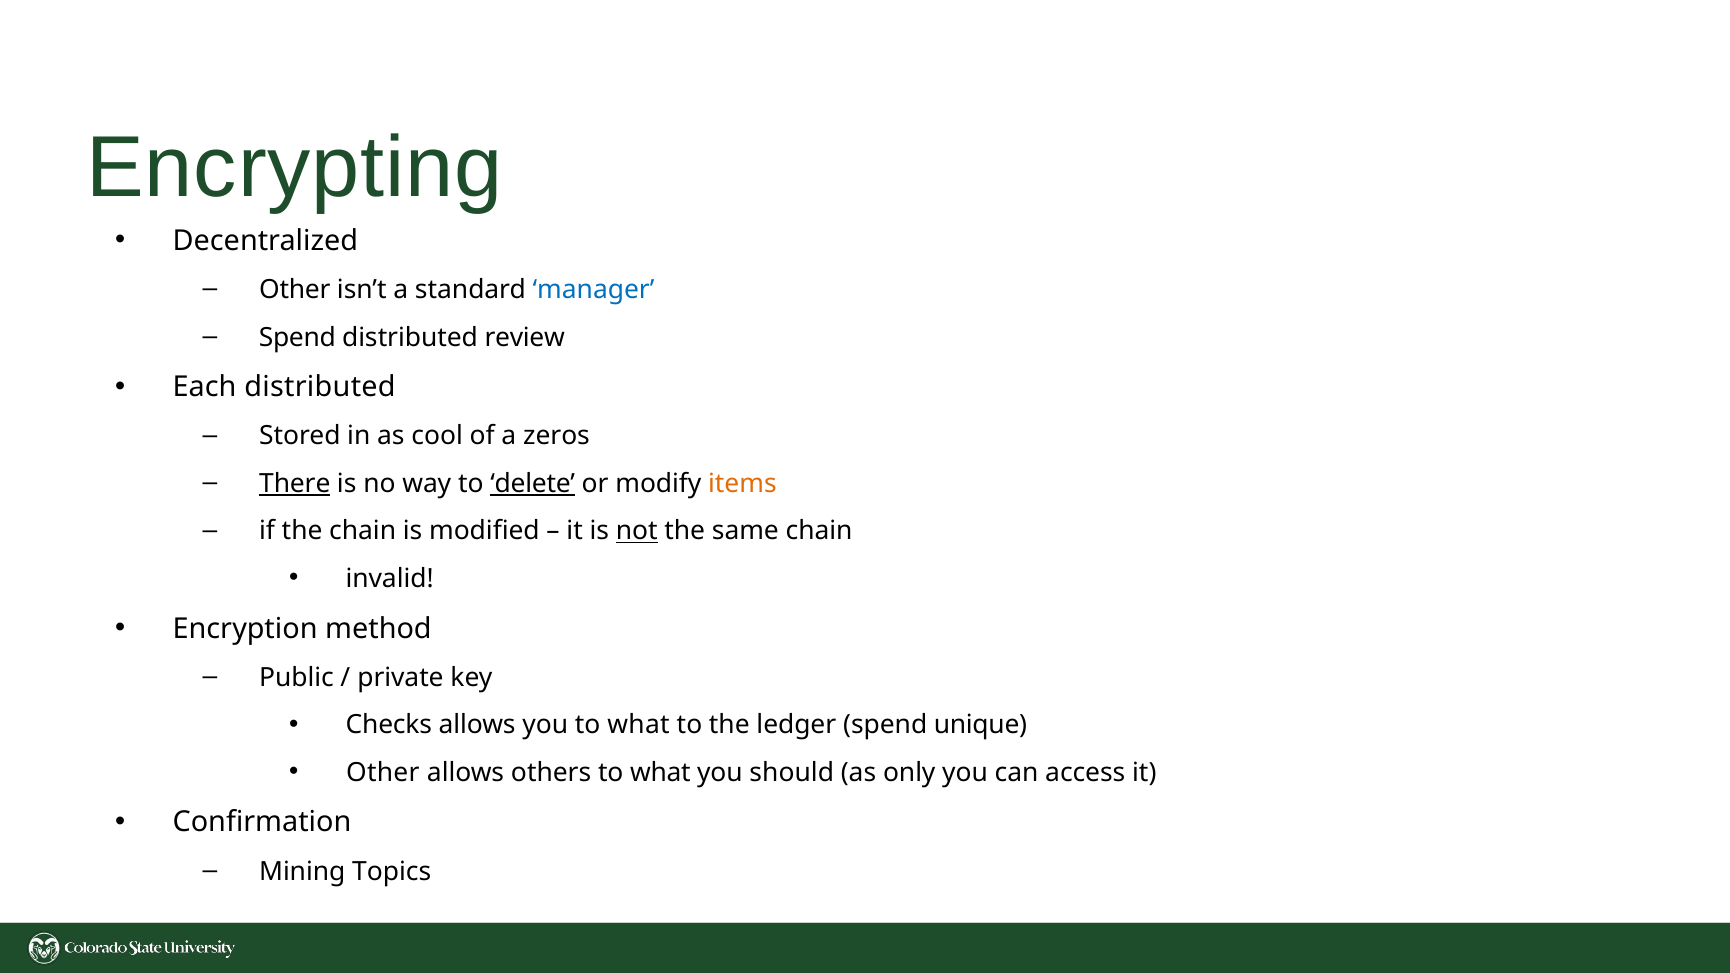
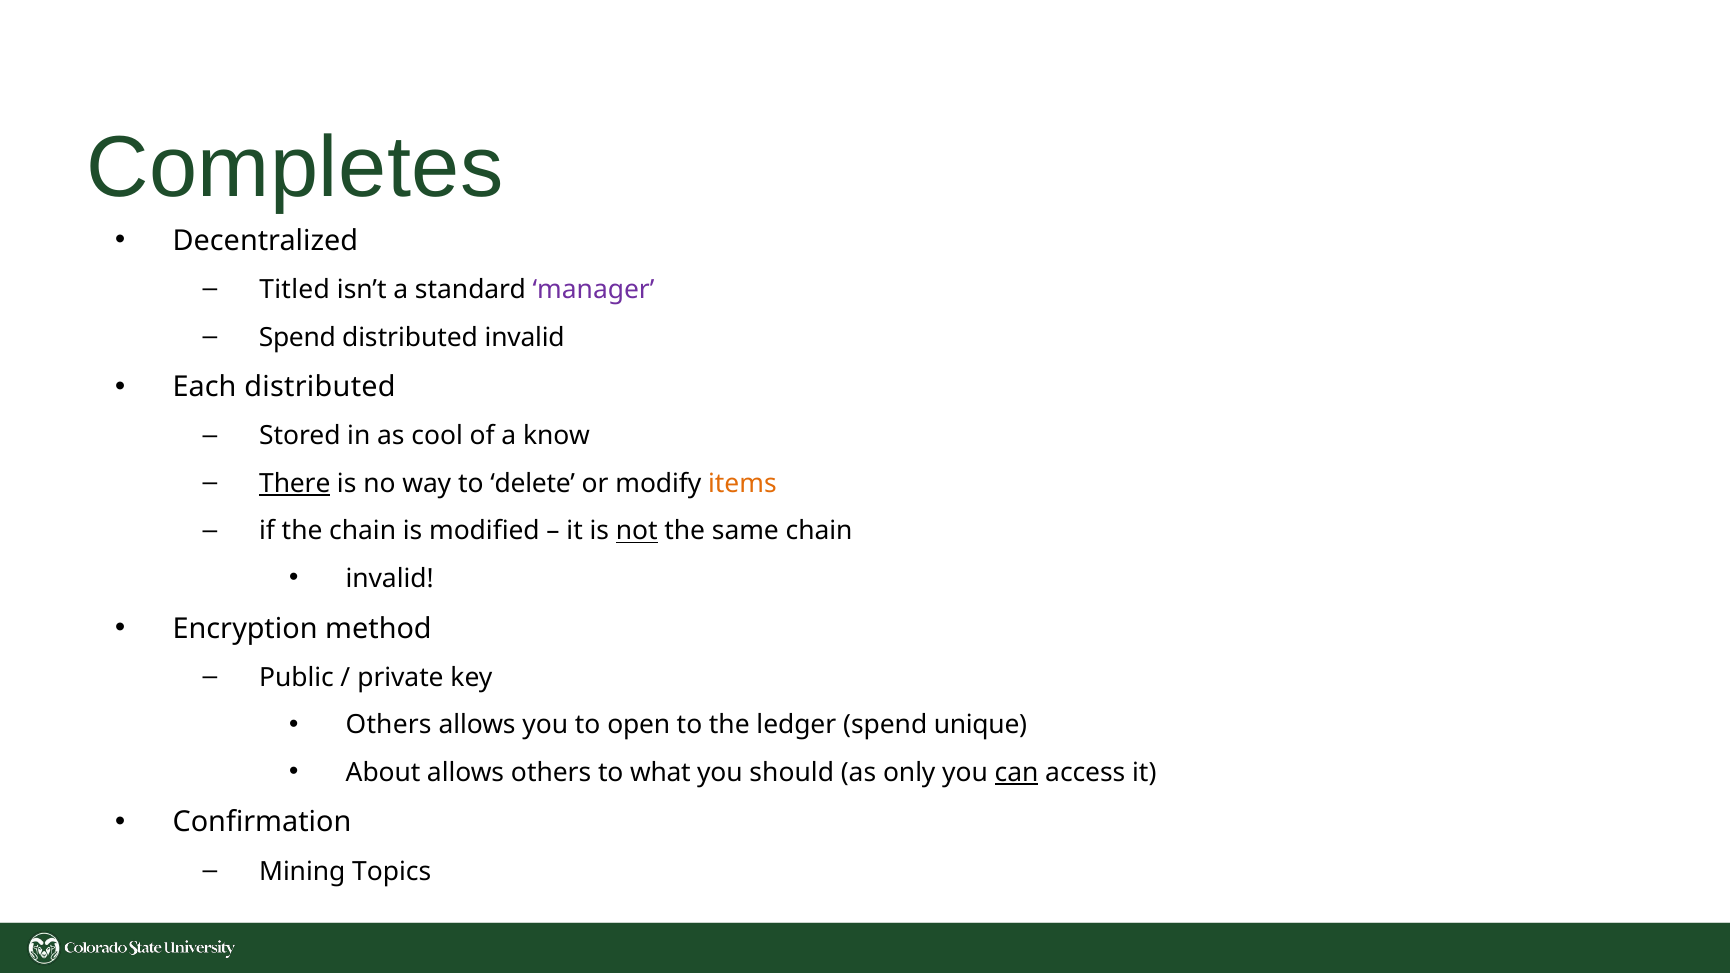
Encrypting: Encrypting -> Completes
Other at (295, 290): Other -> Titled
manager colour: blue -> purple
distributed review: review -> invalid
zeros: zeros -> know
delete underline: present -> none
Checks at (389, 725): Checks -> Others
you to what: what -> open
Other at (383, 773): Other -> About
can underline: none -> present
